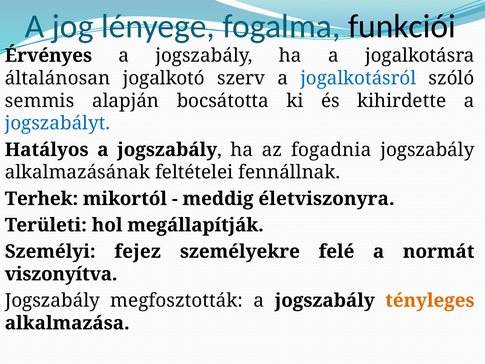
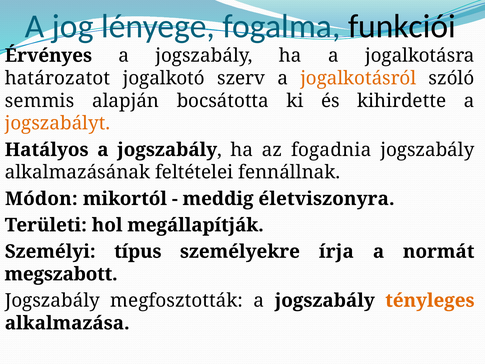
általánosan: általánosan -> határozatot
jogalkotásról colour: blue -> orange
jogszabályt colour: blue -> orange
Terhek: Terhek -> Módon
fejez: fejez -> típus
felé: felé -> írja
viszonyítva: viszonyítva -> megszabott
